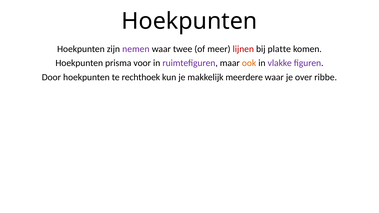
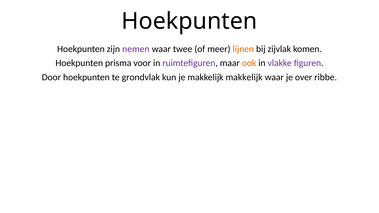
lijnen colour: red -> orange
platte: platte -> zijvlak
rechthoek: rechthoek -> grondvlak
makkelijk meerdere: meerdere -> makkelijk
